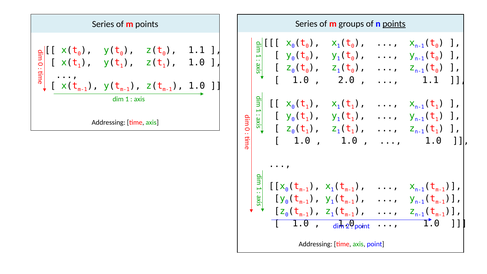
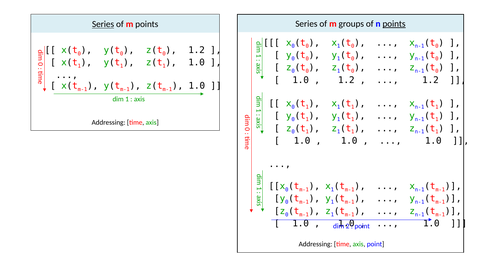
Series at (103, 24) underline: none -> present
1.1 at (197, 50): 1.1 -> 1.2
2.0 at (346, 80): 2.0 -> 1.2
1.1 at (430, 80): 1.1 -> 1.2
